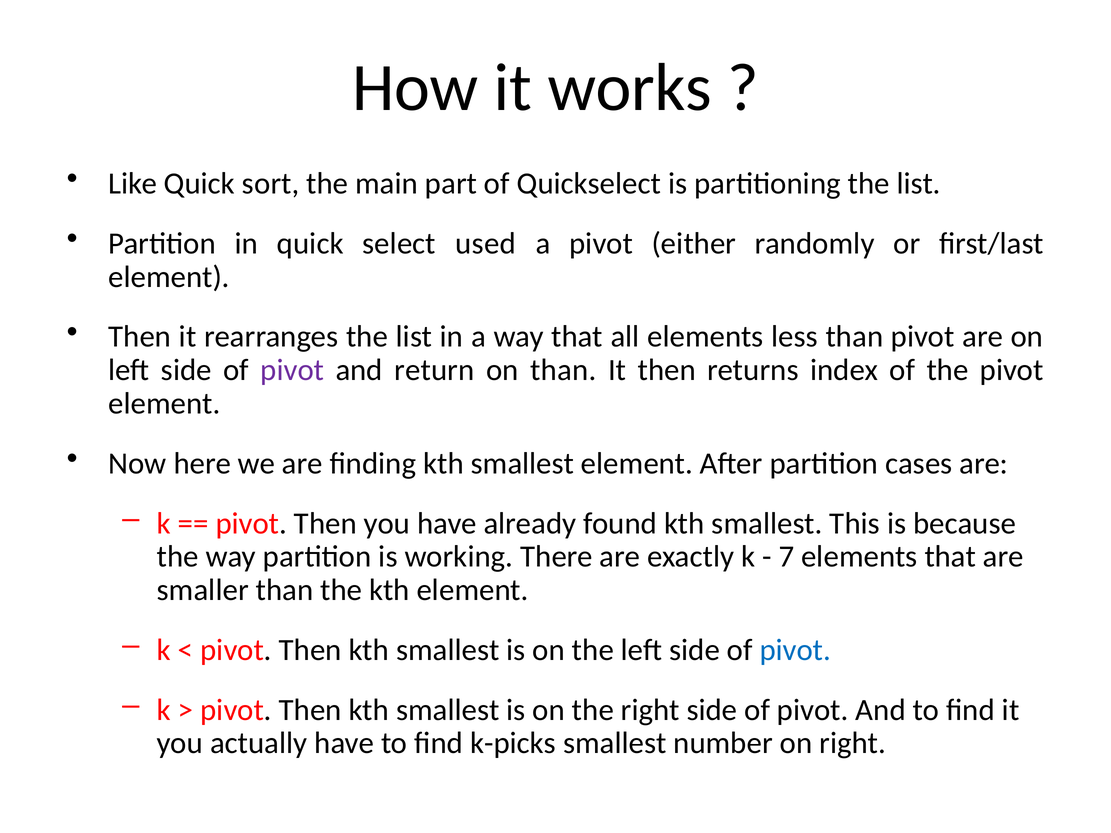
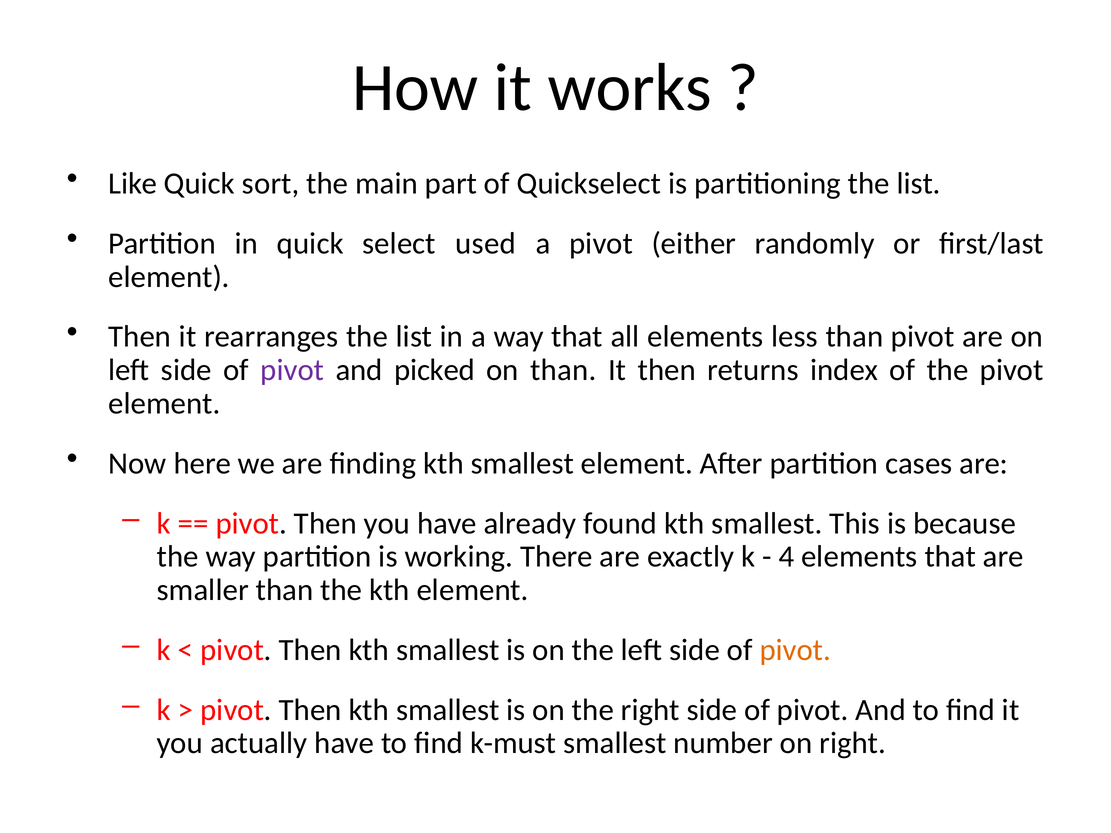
return: return -> picked
7: 7 -> 4
pivot at (795, 650) colour: blue -> orange
k-picks: k-picks -> k-must
